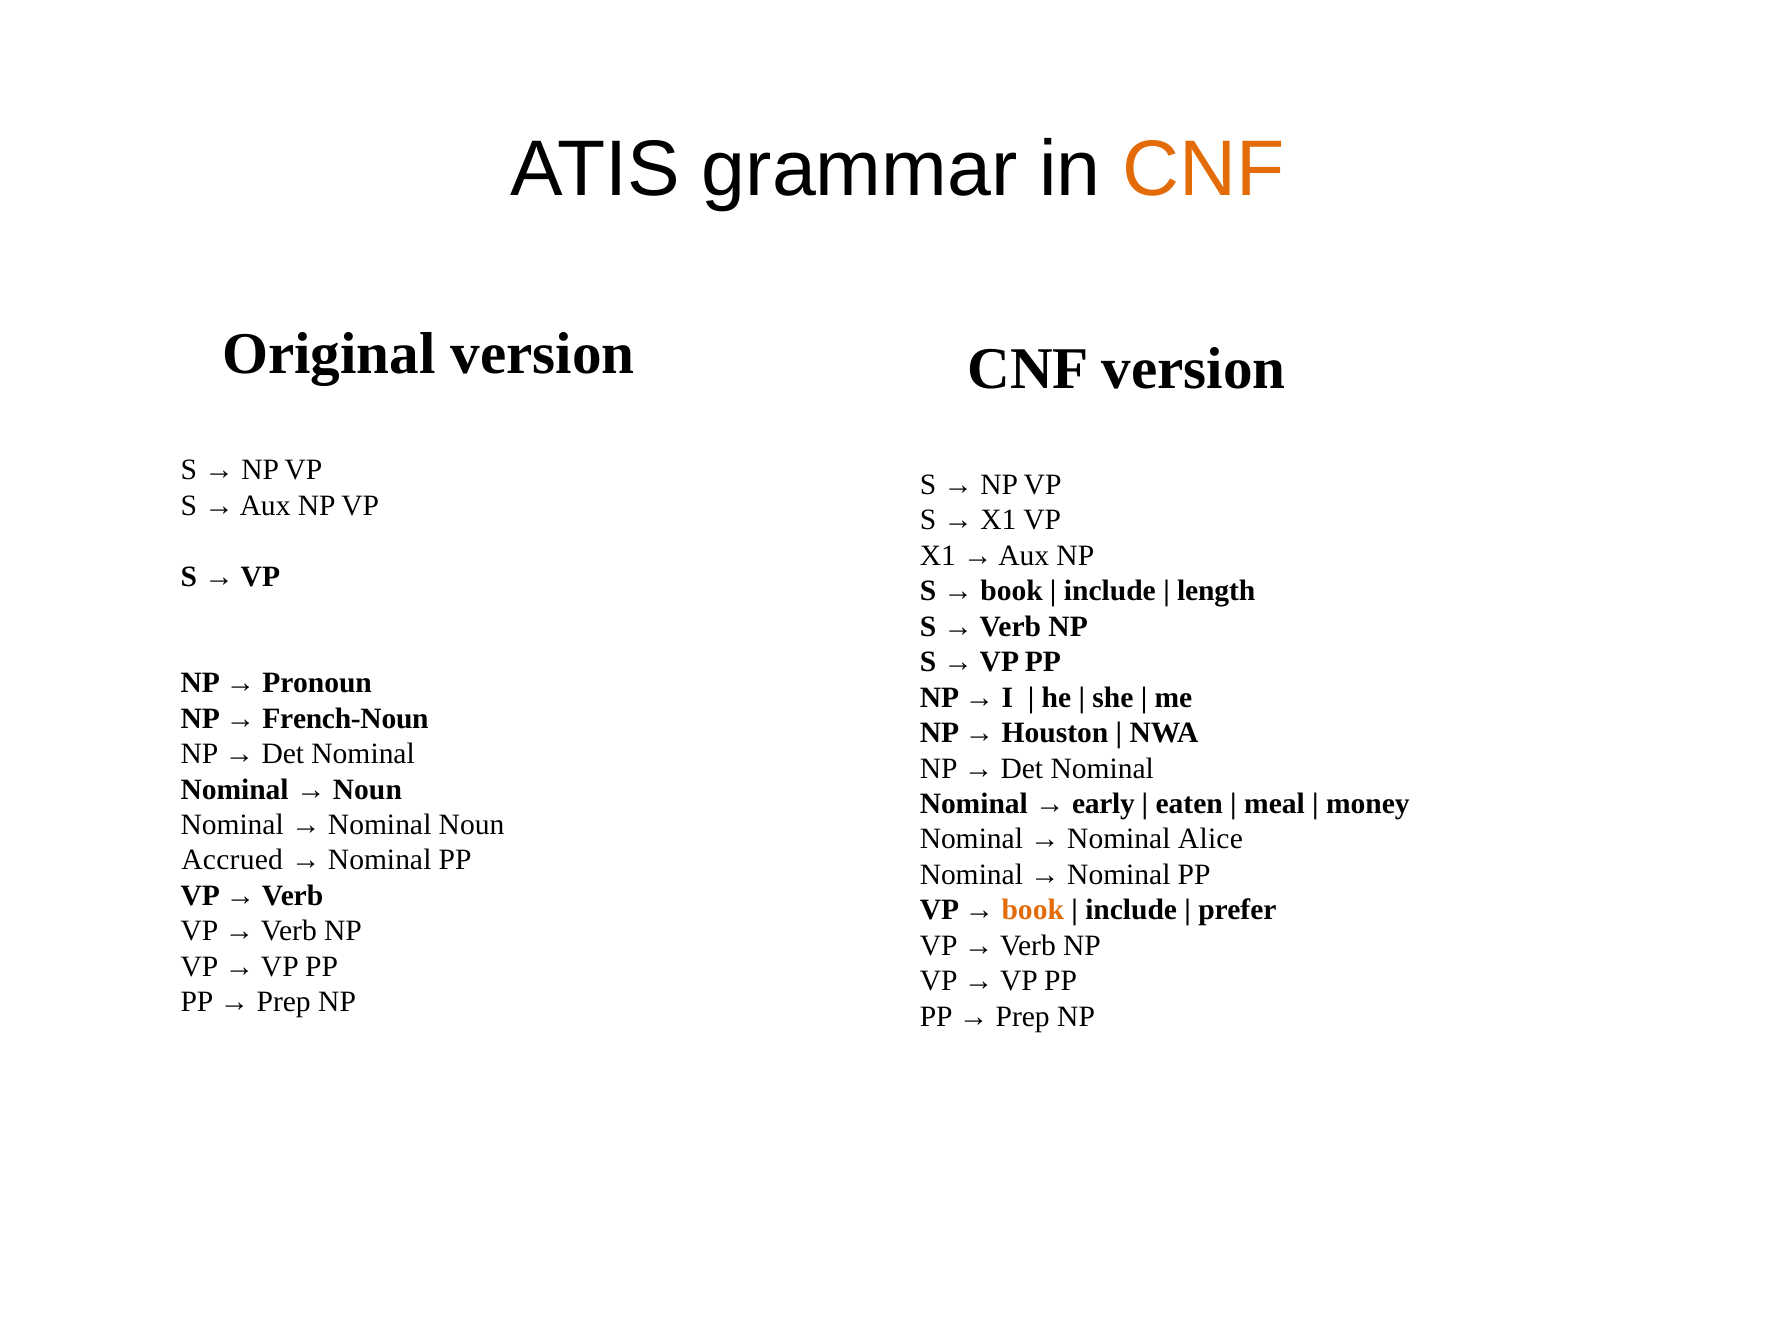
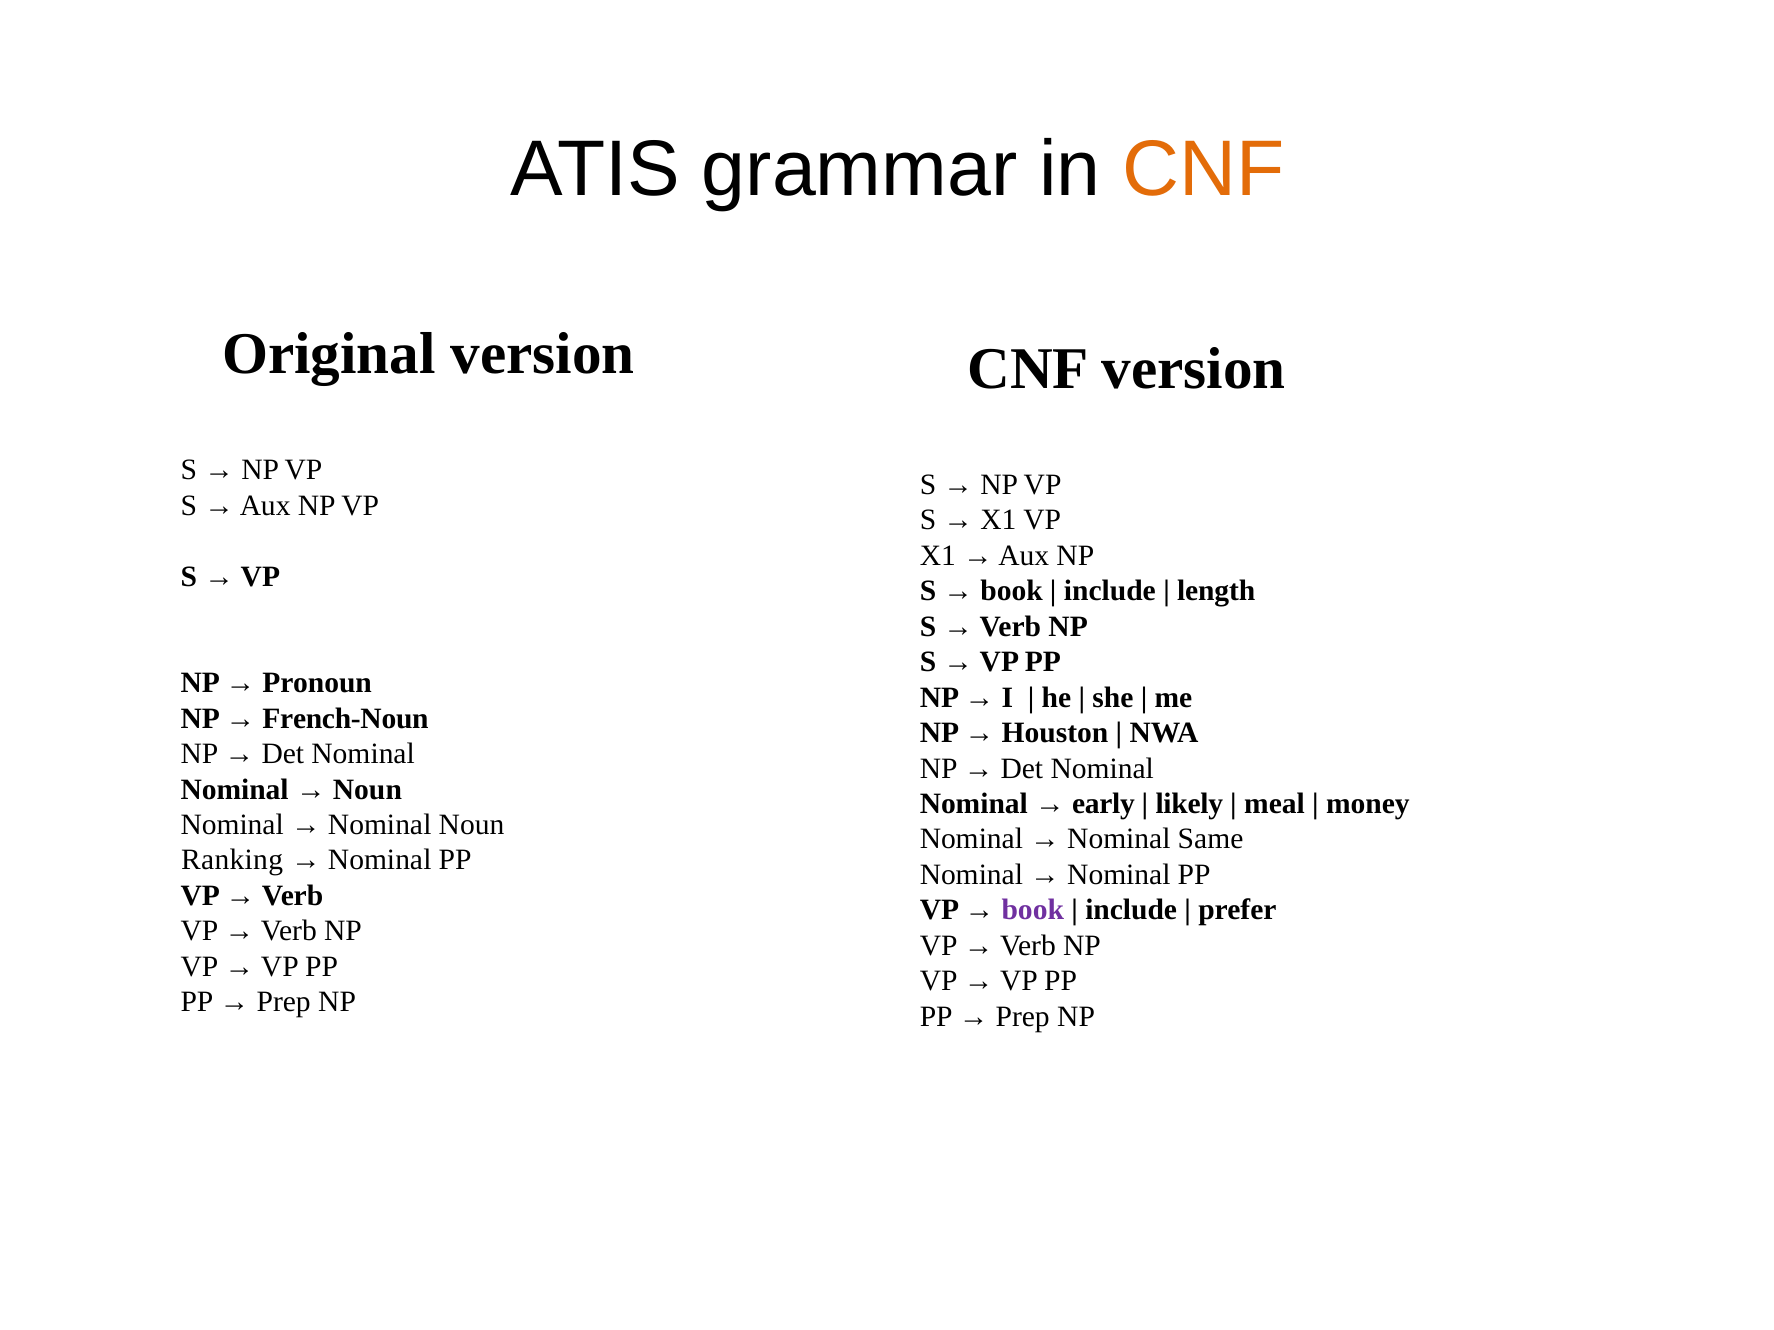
eaten: eaten -> likely
Alice: Alice -> Same
Accrued: Accrued -> Ranking
book at (1033, 910) colour: orange -> purple
